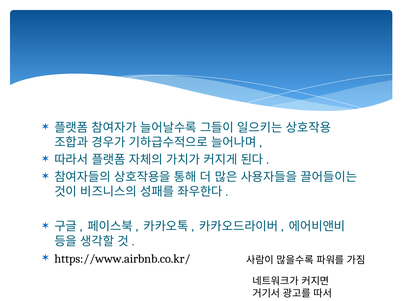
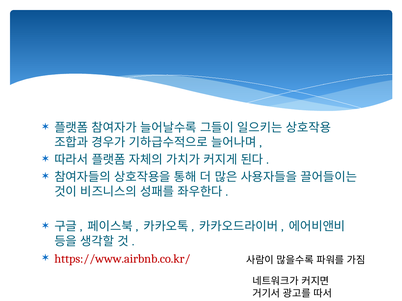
https://www.airbnb.co.kr/ colour: black -> red
